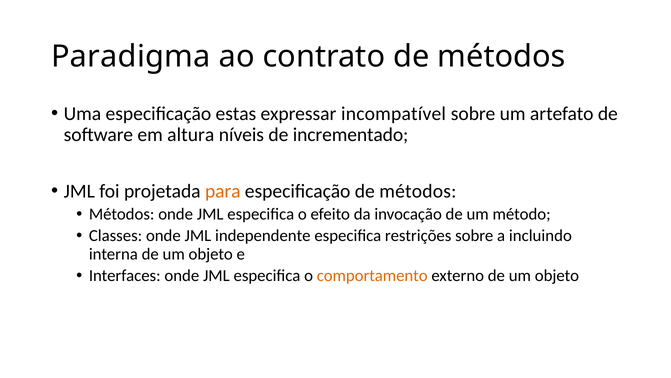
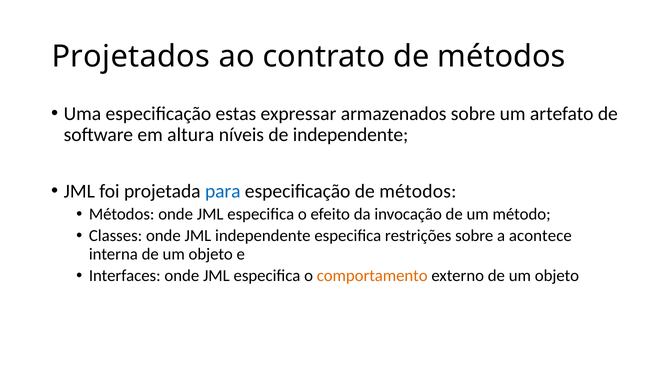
Paradigma: Paradigma -> Projetados
incompatível: incompatível -> armazenados
de incrementado: incrementado -> independente
para colour: orange -> blue
incluindo: incluindo -> acontece
